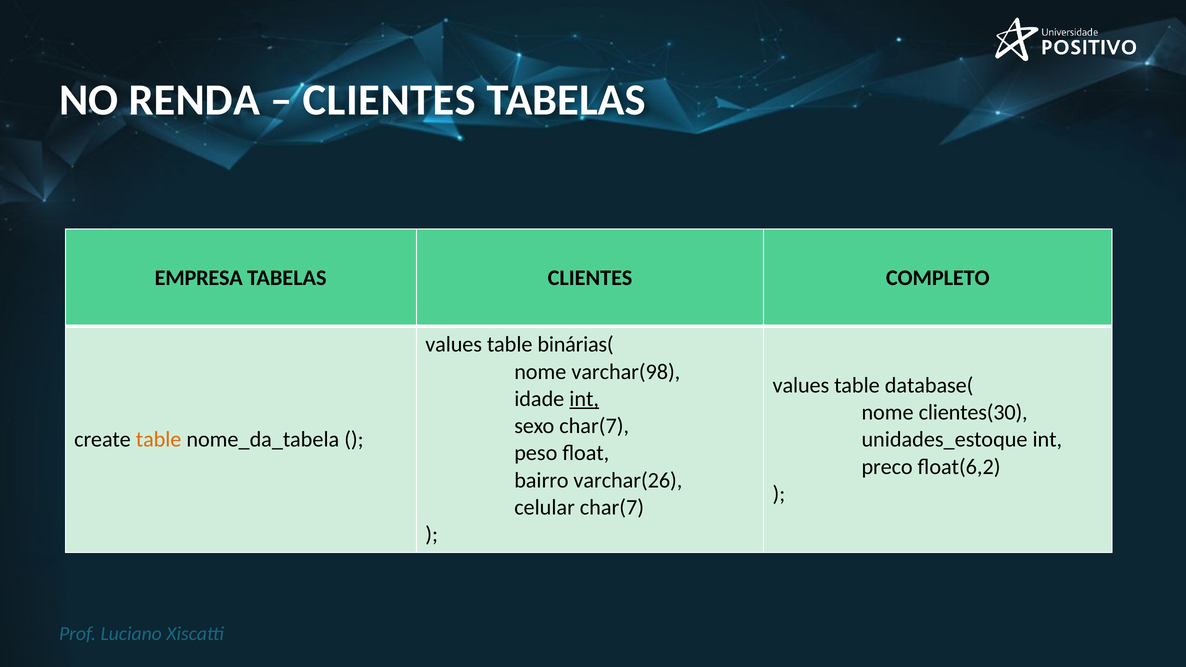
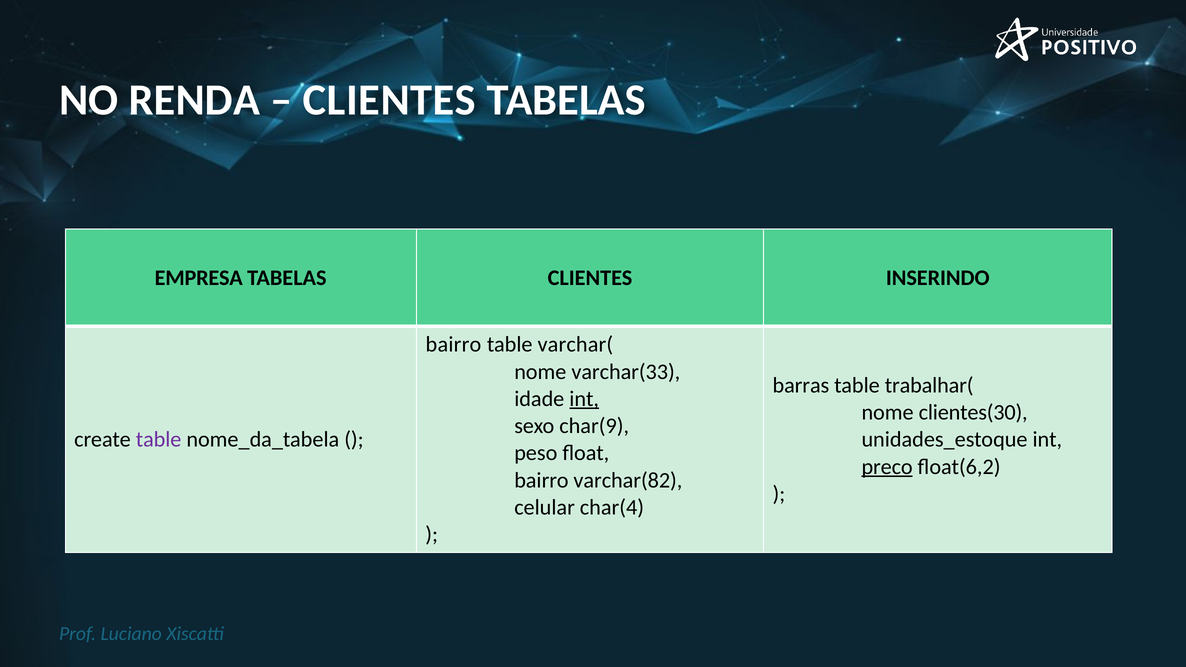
COMPLETO: COMPLETO -> INSERINDO
values at (454, 345): values -> bairro
binárias(: binárias( -> varchar(
varchar(98: varchar(98 -> varchar(33
values at (801, 385): values -> barras
database(: database( -> trabalhar(
sexo char(7: char(7 -> char(9
table at (159, 440) colour: orange -> purple
preco underline: none -> present
varchar(26: varchar(26 -> varchar(82
celular char(7: char(7 -> char(4
